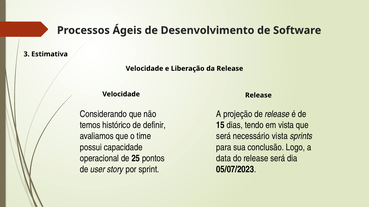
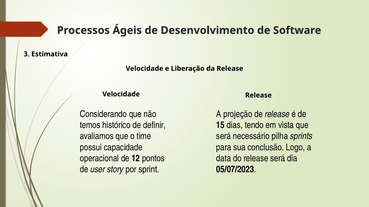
necessário vista: vista -> pilha
25: 25 -> 12
